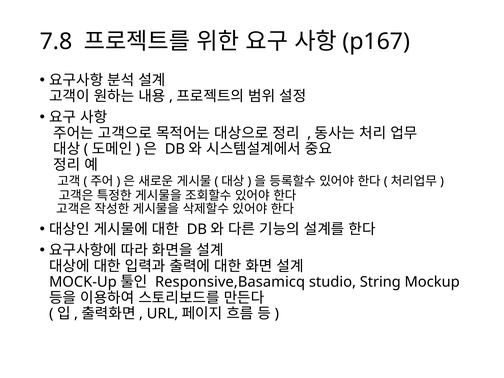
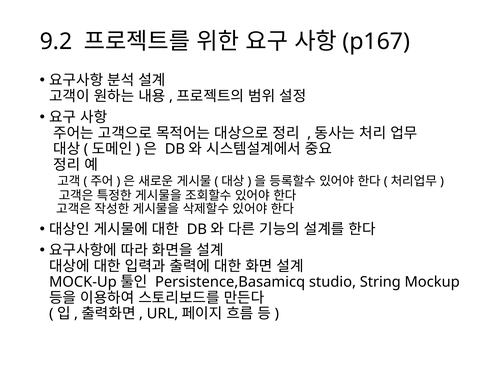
7.8: 7.8 -> 9.2
Responsive,Basamicq: Responsive,Basamicq -> Persistence,Basamicq
